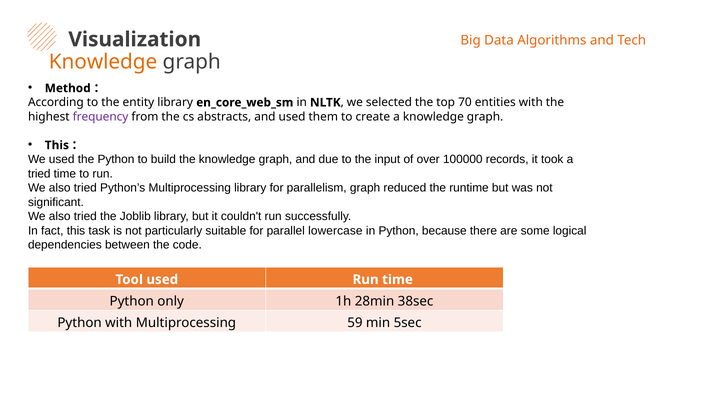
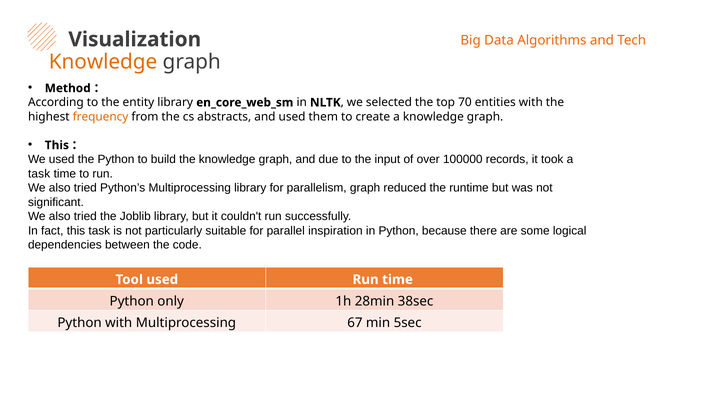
frequency colour: purple -> orange
tried at (39, 174): tried -> task
lowercase: lowercase -> inspiration
59: 59 -> 67
